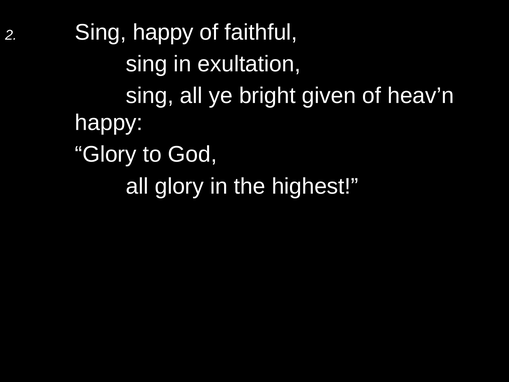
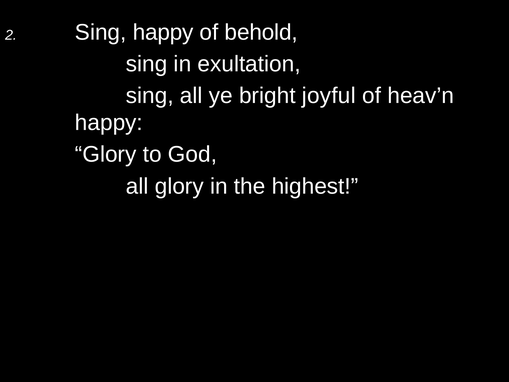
faithful: faithful -> behold
given: given -> joyful
